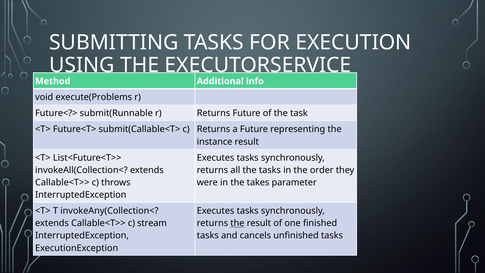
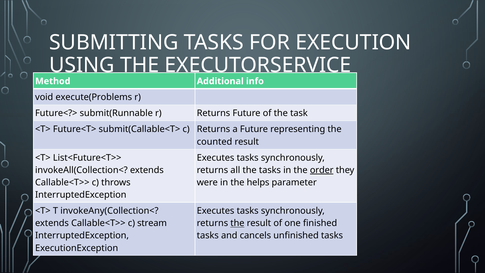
instance: instance -> counted
order underline: none -> present
takes: takes -> helps
